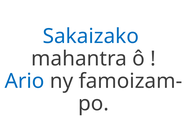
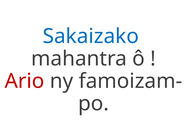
Ario colour: blue -> red
